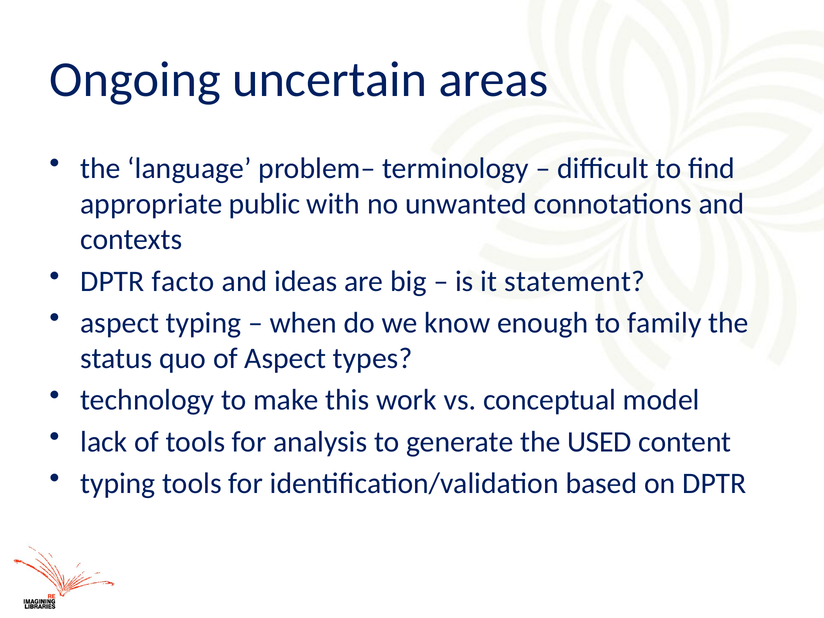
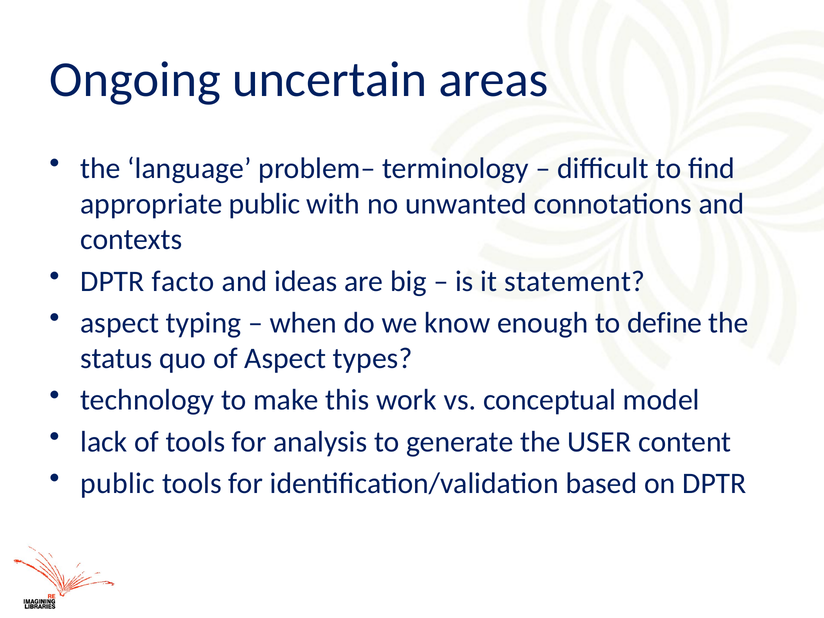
family: family -> define
USED: USED -> USER
typing at (118, 483): typing -> public
